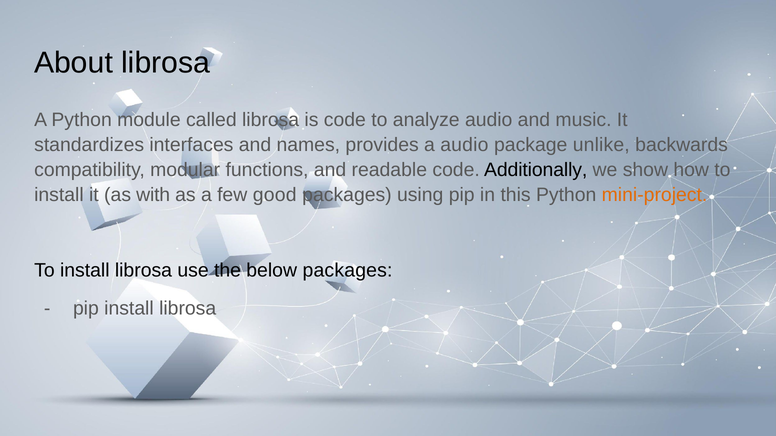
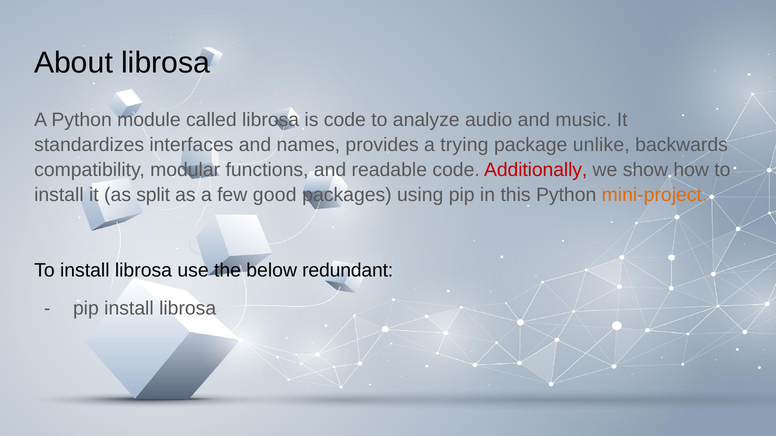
a audio: audio -> trying
Additionally colour: black -> red
with: with -> split
below packages: packages -> redundant
